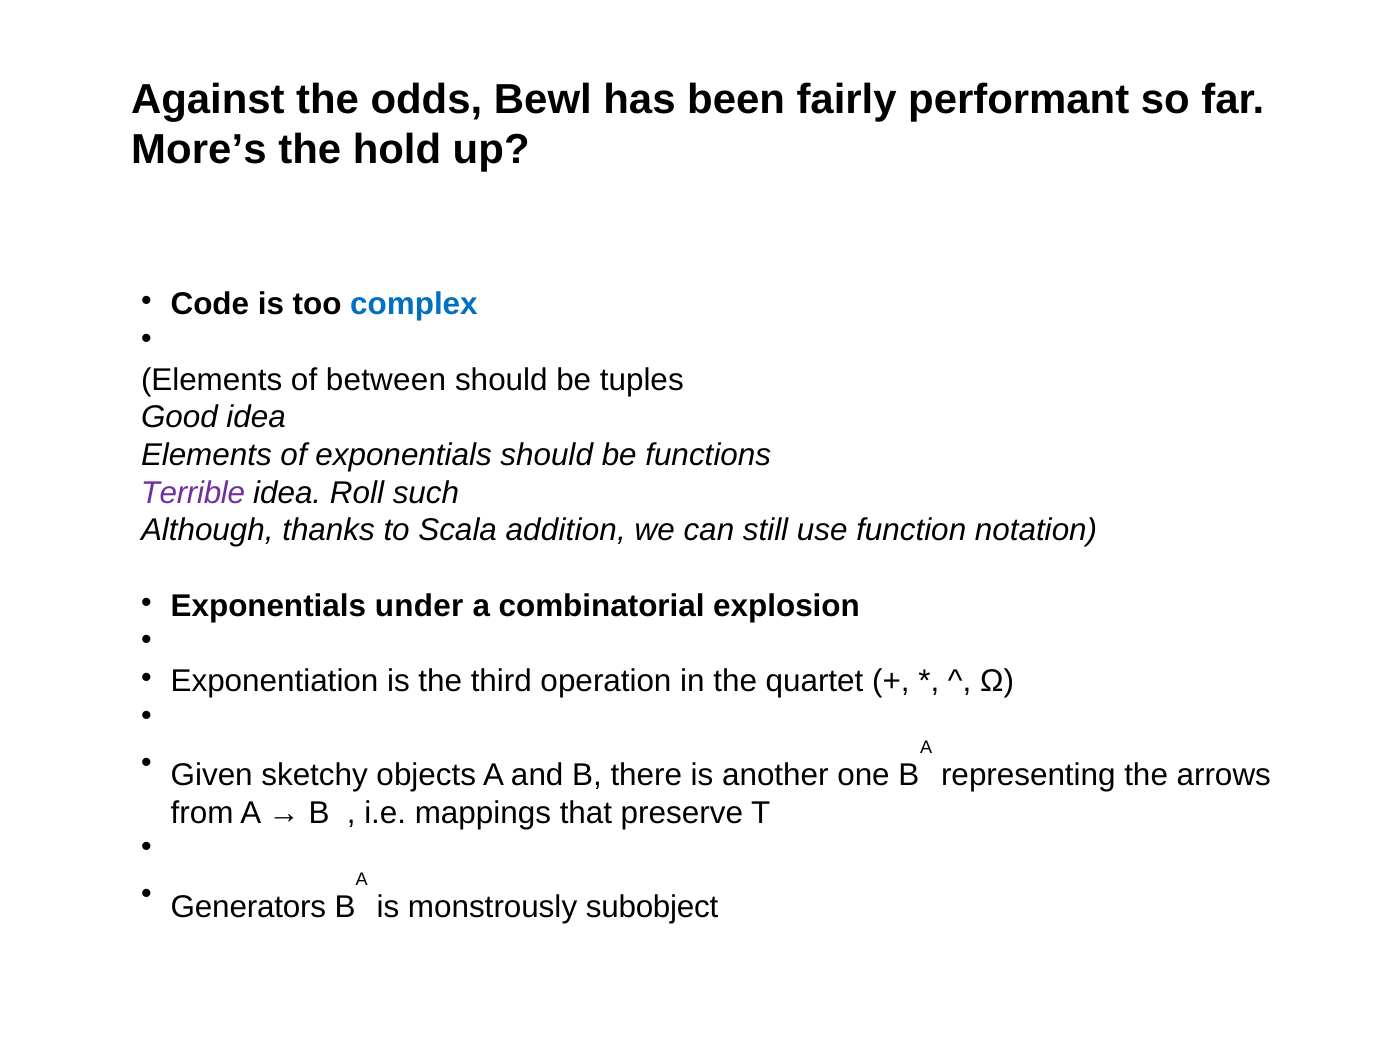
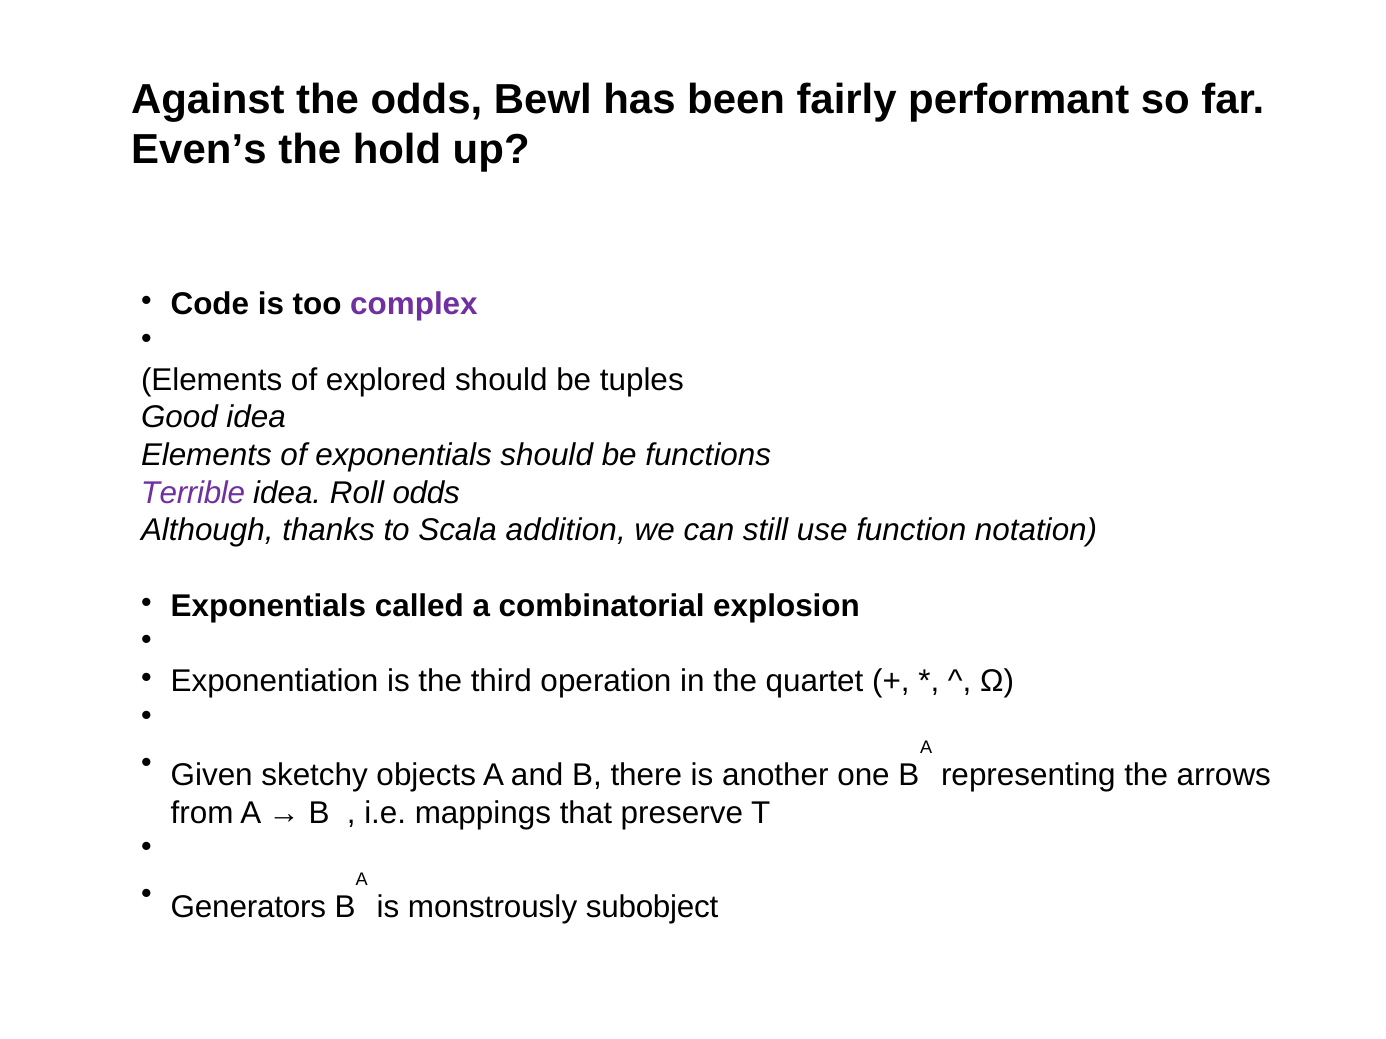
More’s: More’s -> Even’s
complex colour: blue -> purple
between: between -> explored
Roll such: such -> odds
under: under -> called
